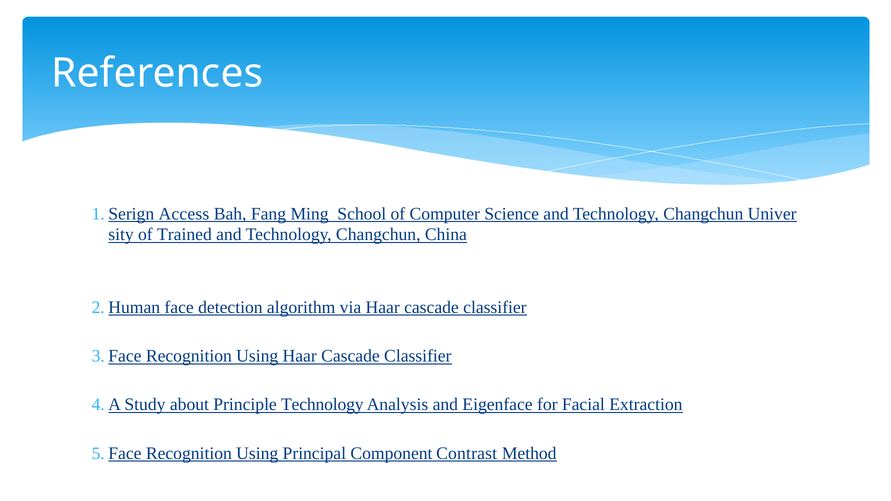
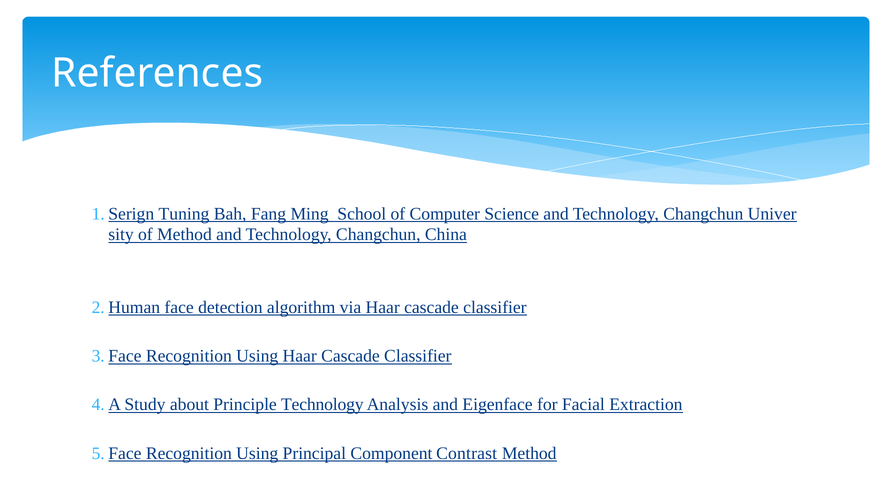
Access: Access -> Tuning
of Trained: Trained -> Method
